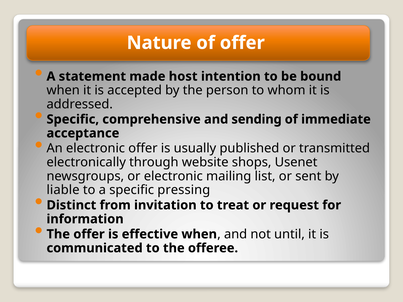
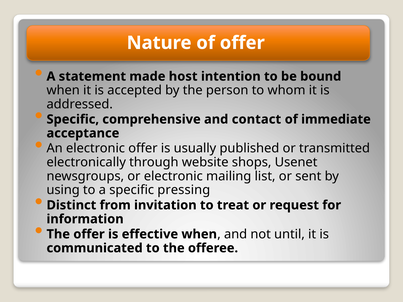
sending: sending -> contact
liable: liable -> using
